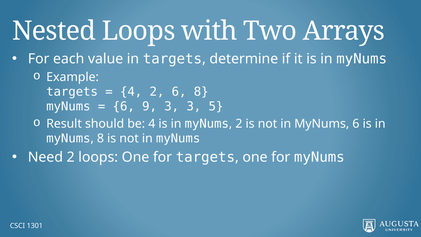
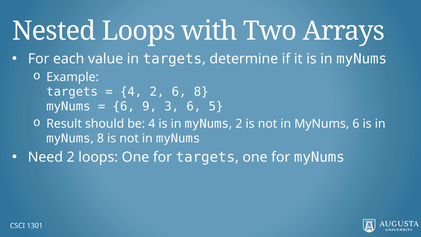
3 3: 3 -> 6
